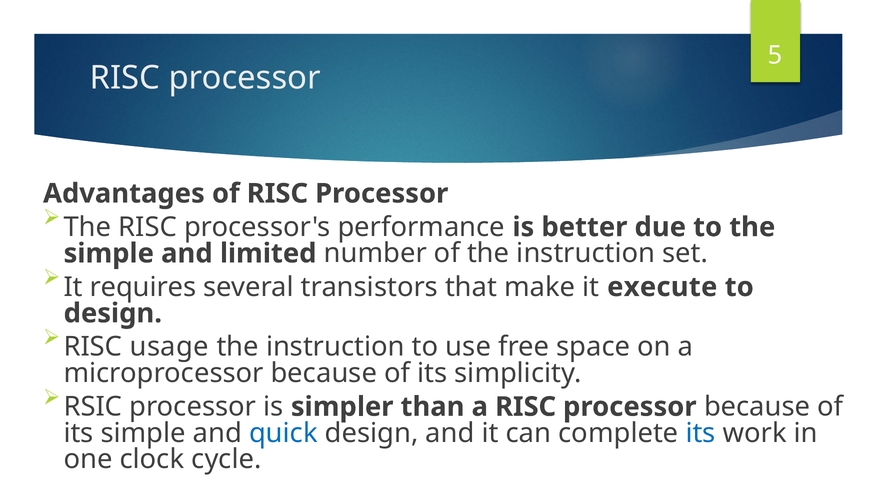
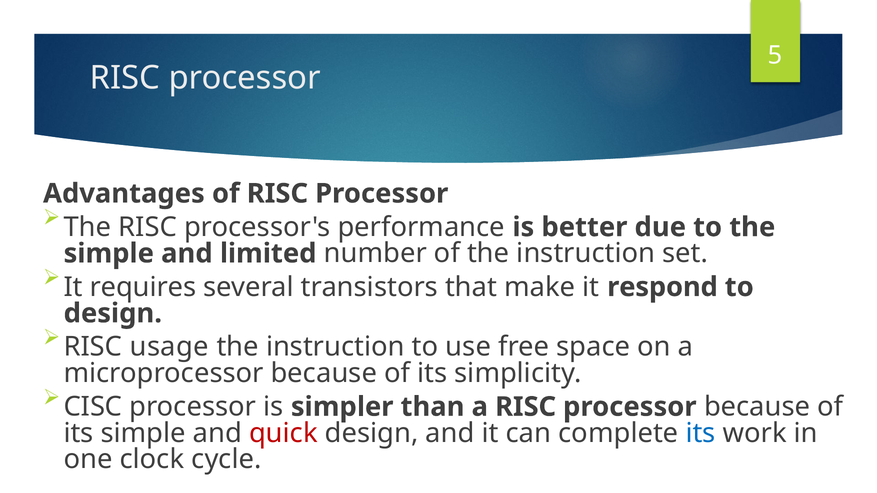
execute: execute -> respond
RSIC: RSIC -> CISC
quick colour: blue -> red
